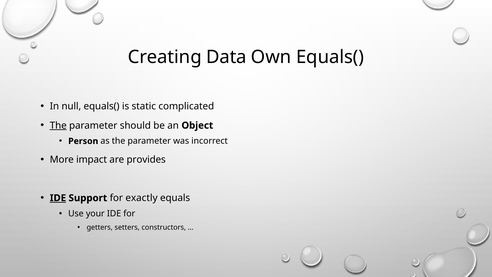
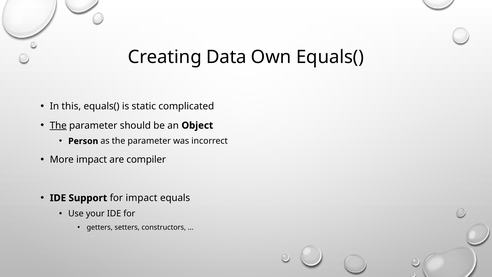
null: null -> this
provides: provides -> compiler
IDE at (58, 198) underline: present -> none
for exactly: exactly -> impact
